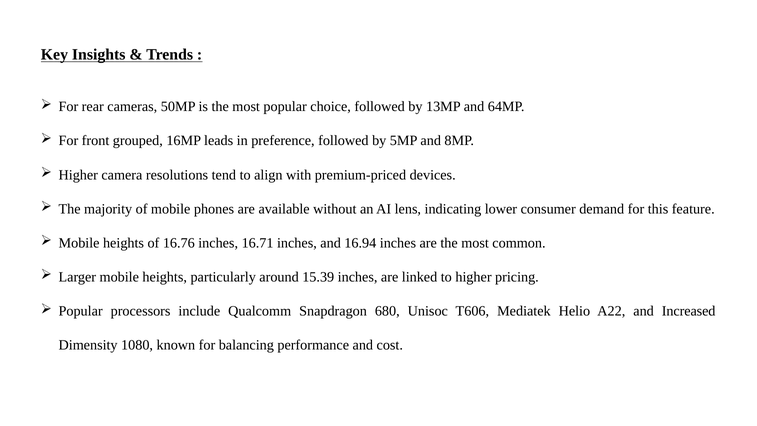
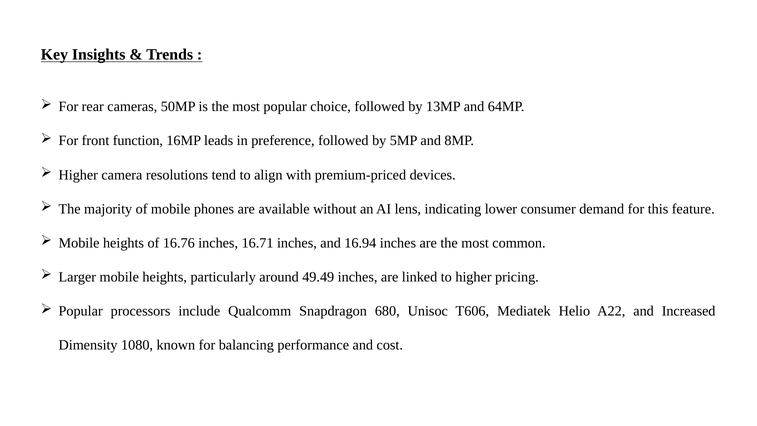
grouped: grouped -> function
15.39: 15.39 -> 49.49
